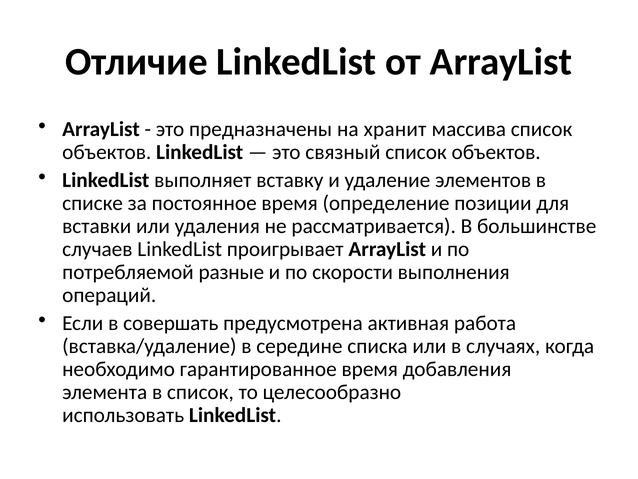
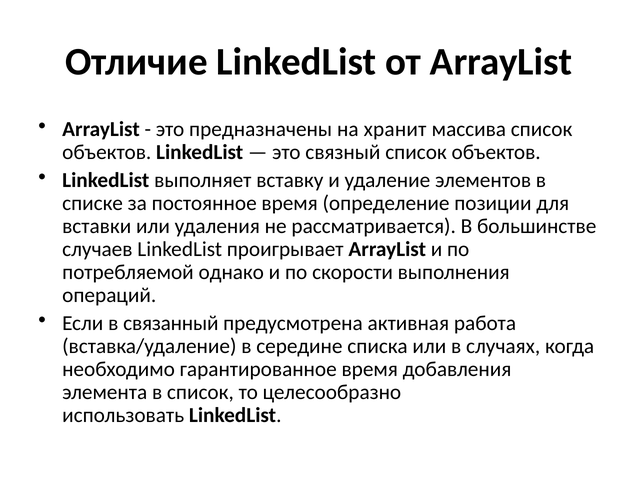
разные: разные -> однако
совершать: совершать -> связанный
